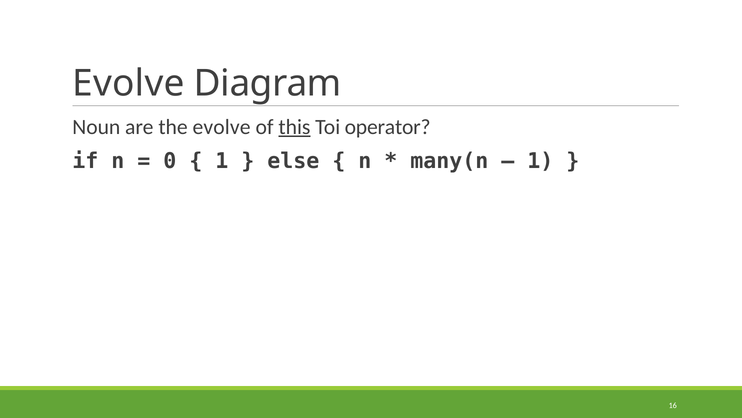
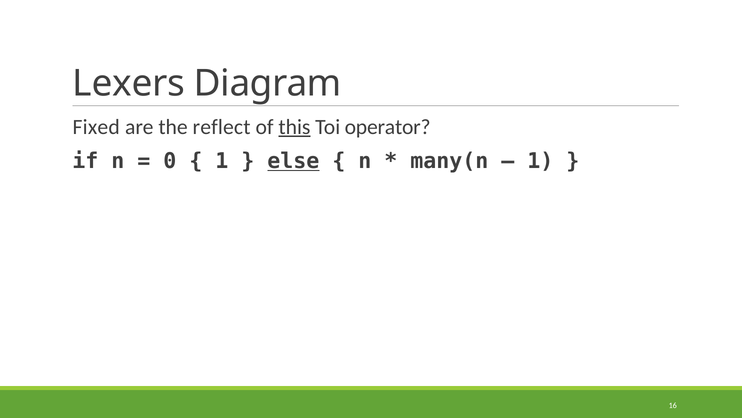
Evolve at (129, 83): Evolve -> Lexers
Noun: Noun -> Fixed
the evolve: evolve -> reflect
else underline: none -> present
